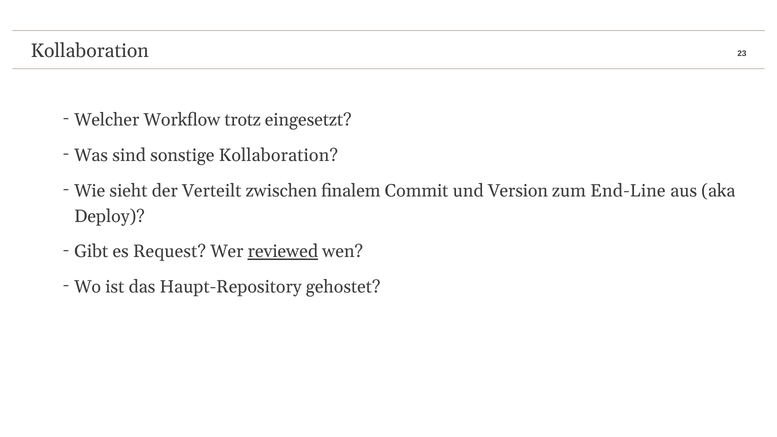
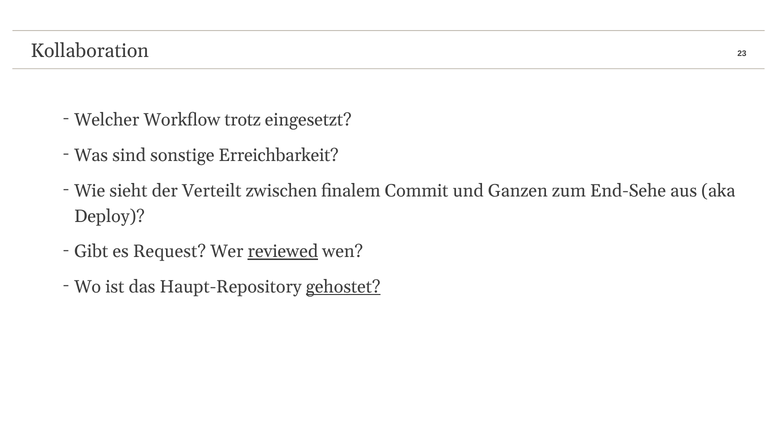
sonstige Kollaboration: Kollaboration -> Erreichbarkeit
Version: Version -> Ganzen
End-Line: End-Line -> End-Sehe
gehostet underline: none -> present
